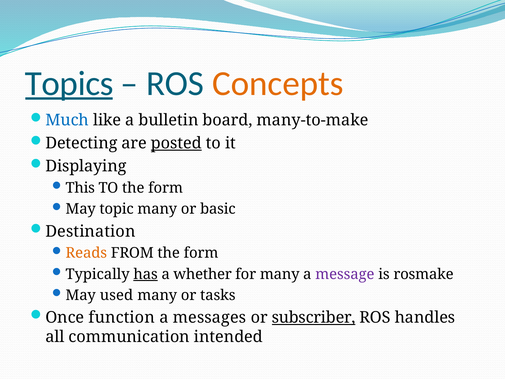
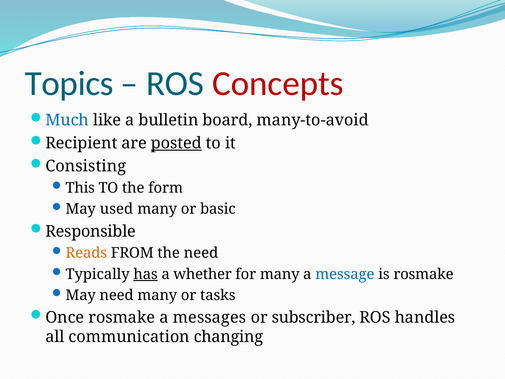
Topics underline: present -> none
Concepts colour: orange -> red
many-to-make: many-to-make -> many-to-avoid
Detecting: Detecting -> Recipient
Displaying: Displaying -> Consisting
topic: topic -> used
Destination: Destination -> Responsible
FROM the form: form -> need
message colour: purple -> blue
May used: used -> need
Once function: function -> rosmake
subscriber underline: present -> none
intended: intended -> changing
